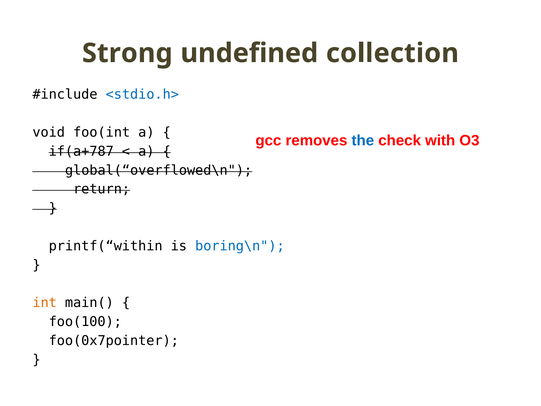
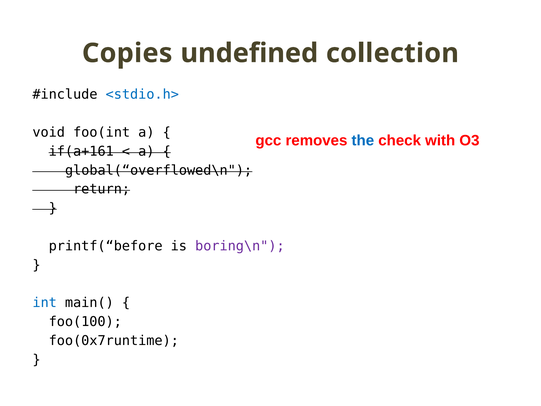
Strong: Strong -> Copies
if(a+787: if(a+787 -> if(a+161
printf(“within: printf(“within -> printf(“before
boring\n colour: blue -> purple
int colour: orange -> blue
foo(0x7pointer: foo(0x7pointer -> foo(0x7runtime
